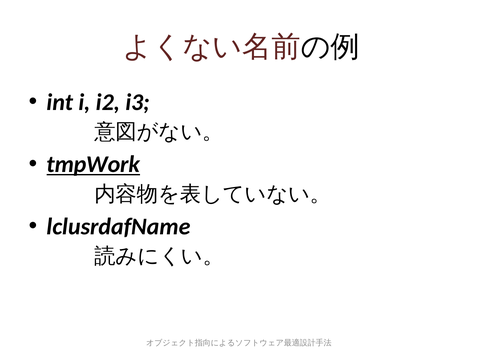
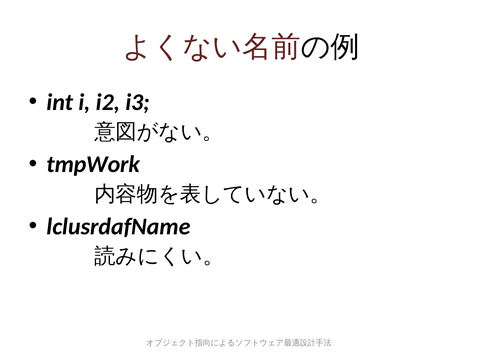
tmpWork underline: present -> none
